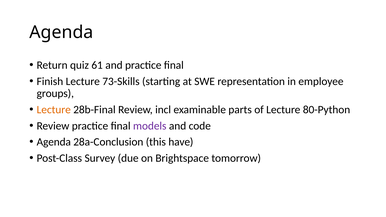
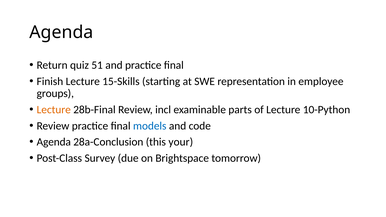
61: 61 -> 51
73-Skills: 73-Skills -> 15-Skills
80-Python: 80-Python -> 10-Python
models colour: purple -> blue
have: have -> your
